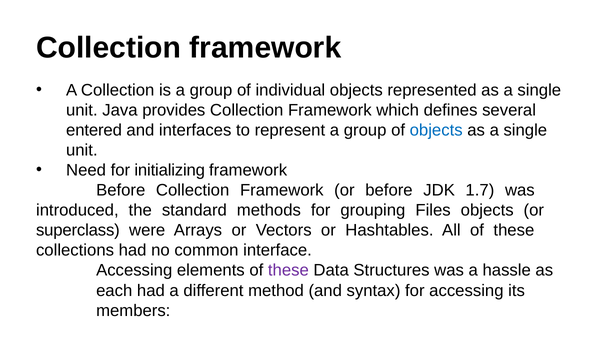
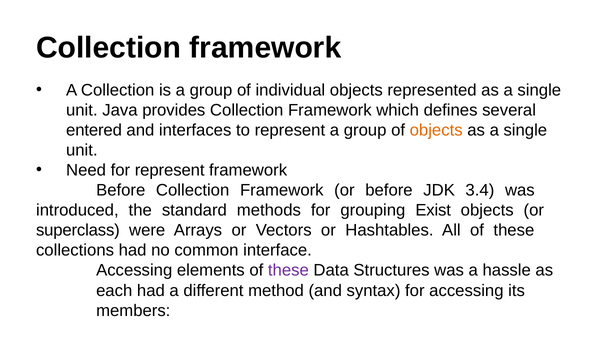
objects at (436, 130) colour: blue -> orange
for initializing: initializing -> represent
1.7: 1.7 -> 3.4
Files: Files -> Exist
